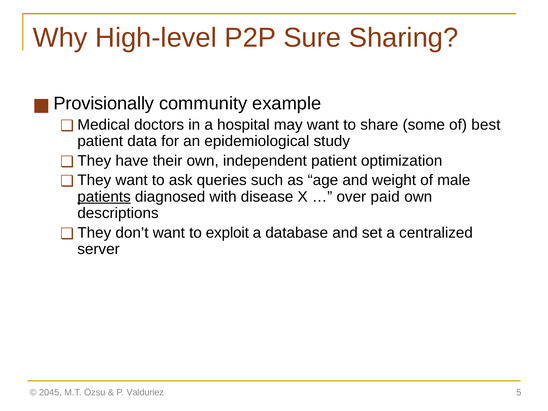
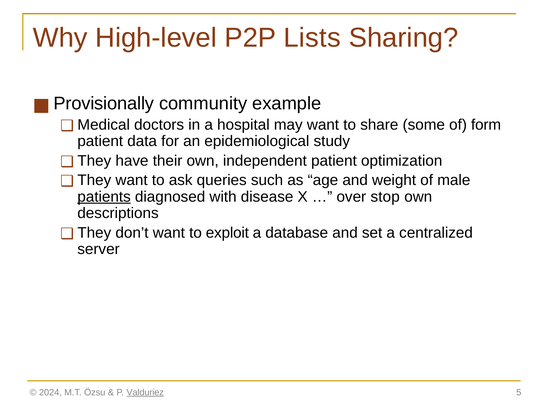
Sure: Sure -> Lists
best: best -> form
paid: paid -> stop
2045: 2045 -> 2024
Valduriez underline: none -> present
